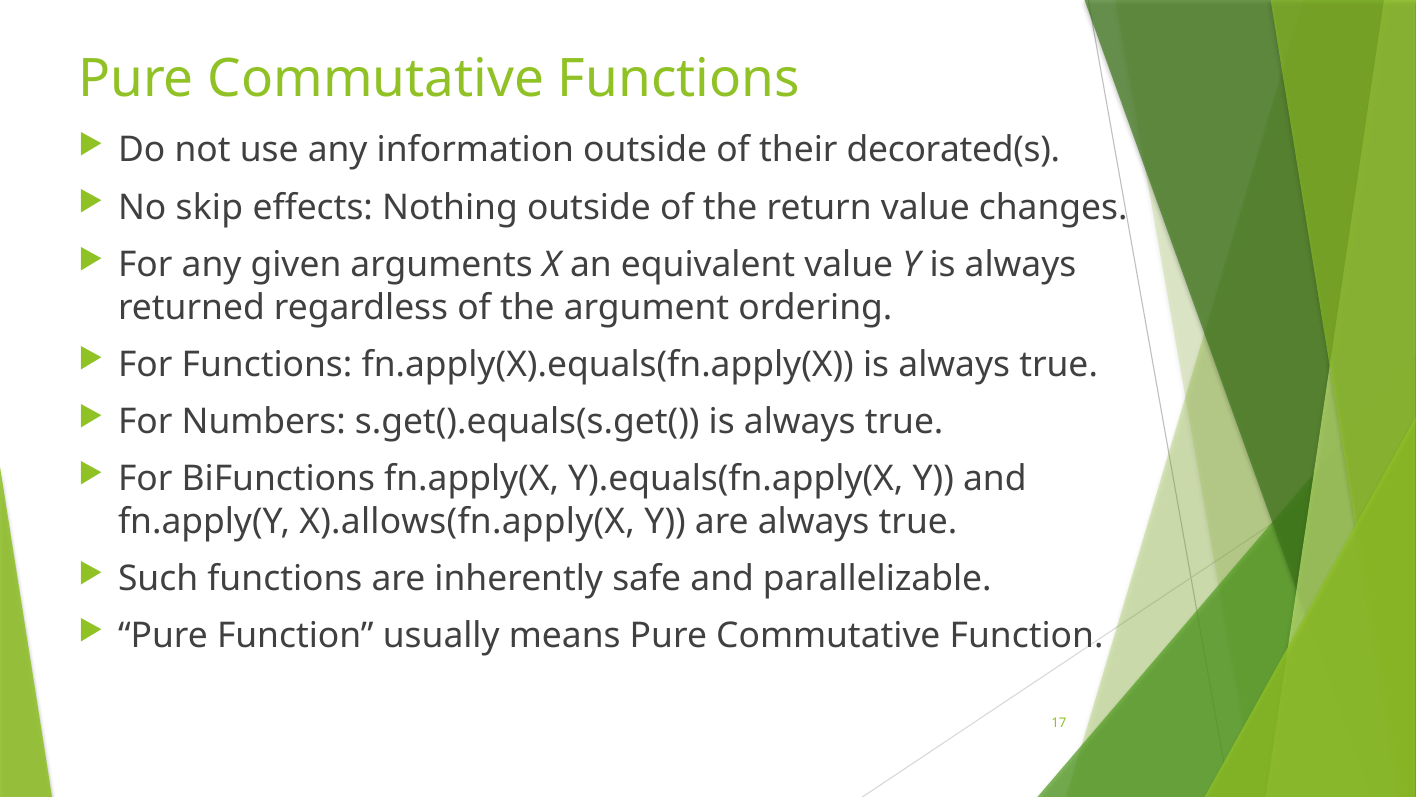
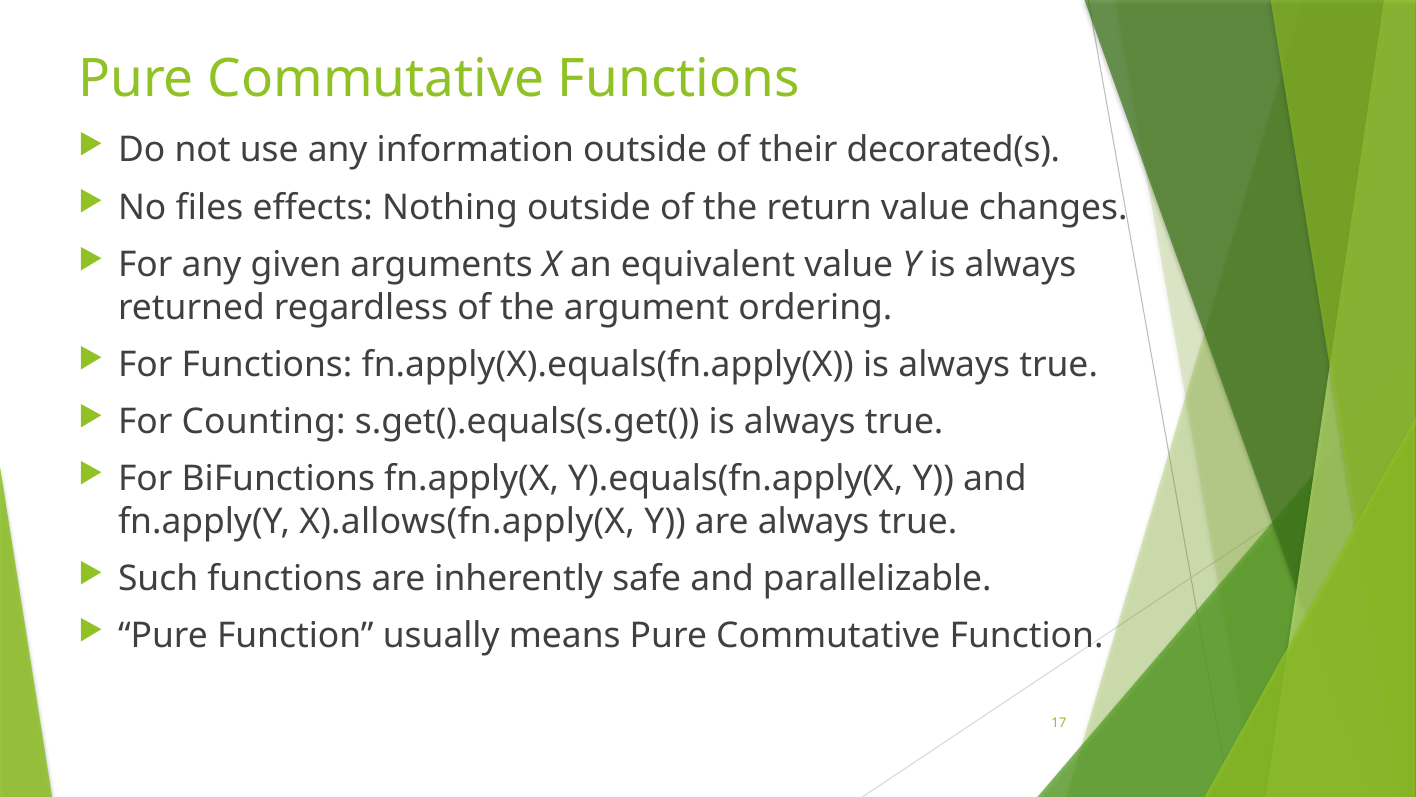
skip: skip -> files
Numbers: Numbers -> Counting
